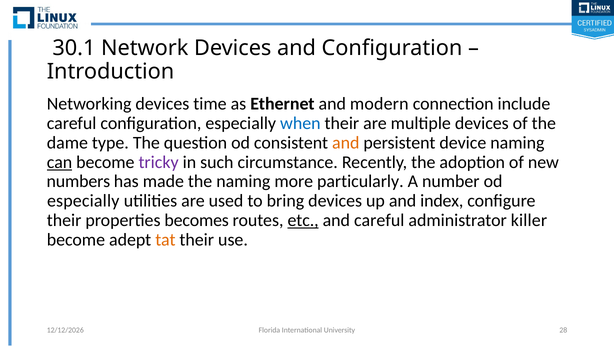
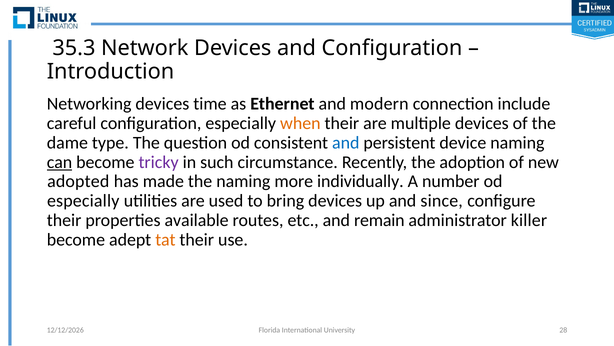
30.1: 30.1 -> 35.3
when colour: blue -> orange
and at (346, 142) colour: orange -> blue
numbers: numbers -> adopted
particularly: particularly -> individually
index: index -> since
becomes: becomes -> available
etc underline: present -> none
and careful: careful -> remain
